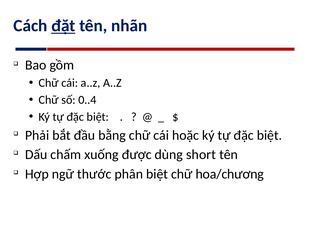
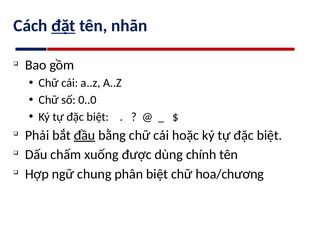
0..4: 0..4 -> 0..0
đầu underline: none -> present
short: short -> chính
thước: thước -> chung
